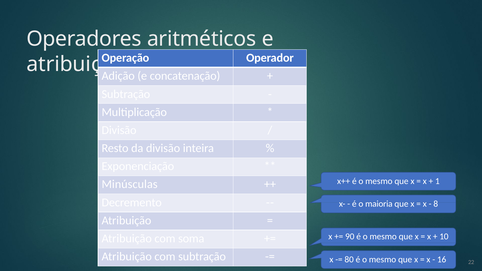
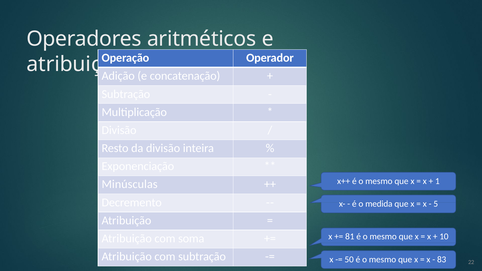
maioria: maioria -> medida
8: 8 -> 5
90: 90 -> 81
80: 80 -> 50
16: 16 -> 83
